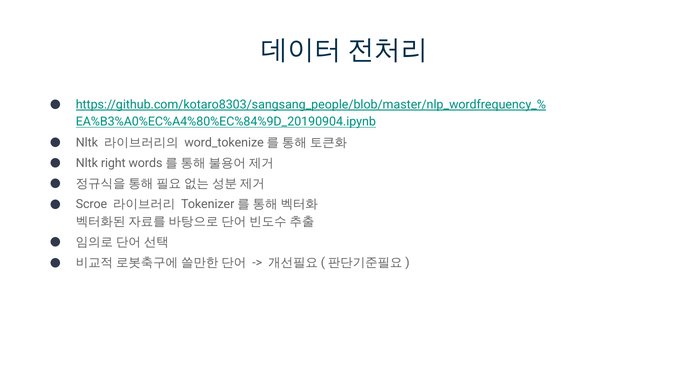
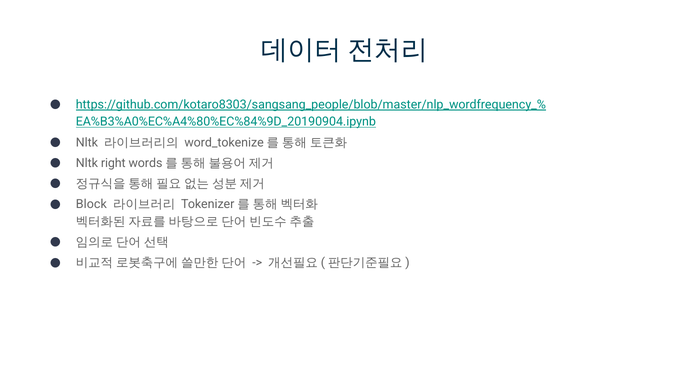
Scroe: Scroe -> Block
